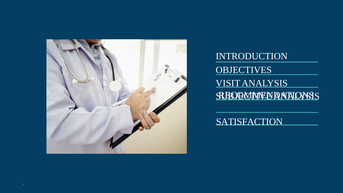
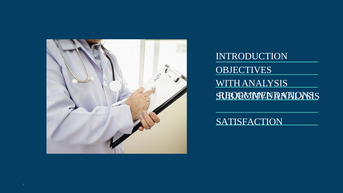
VISIT: VISIT -> WITH
